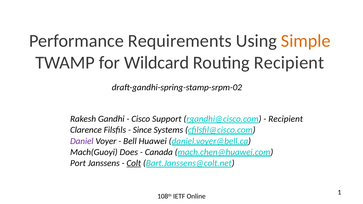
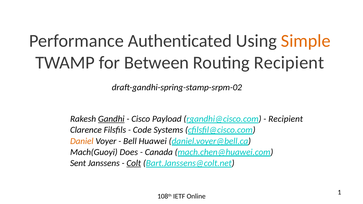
Requirements: Requirements -> Authenticated
Wildcard: Wildcard -> Between
Gandhi underline: none -> present
Support: Support -> Payload
Since: Since -> Code
Daniel colour: purple -> orange
Port: Port -> Sent
